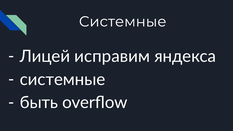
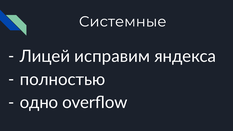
системные at (63, 79): системные -> полностью
быть: быть -> одно
